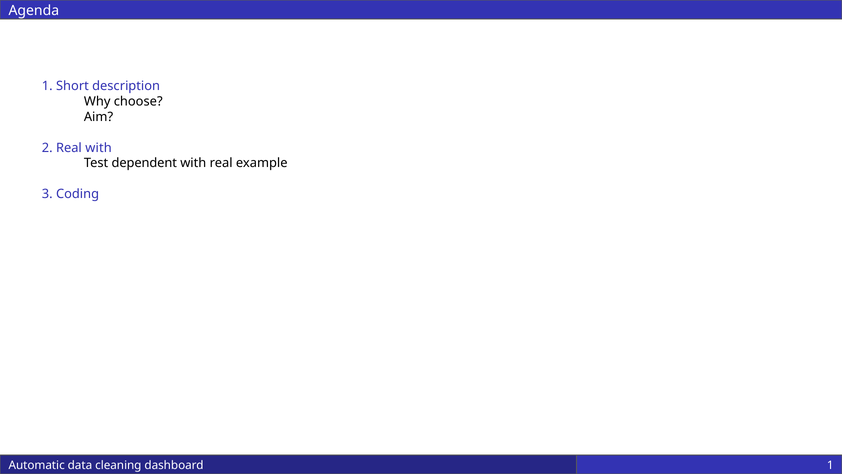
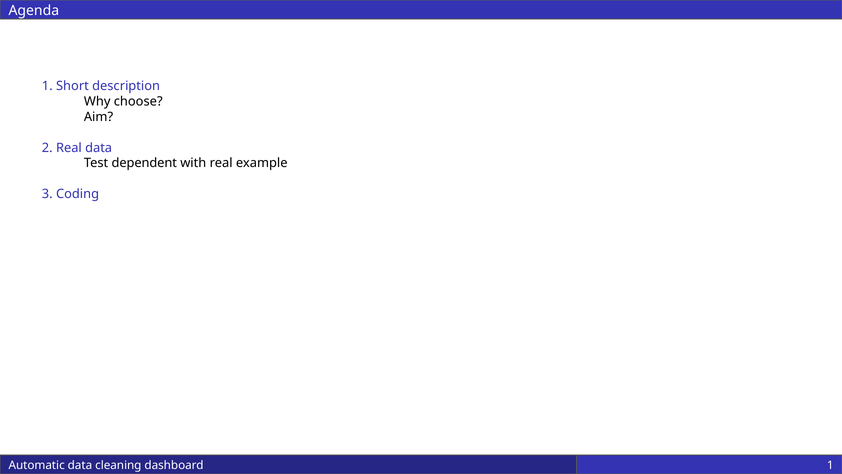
Real with: with -> data
